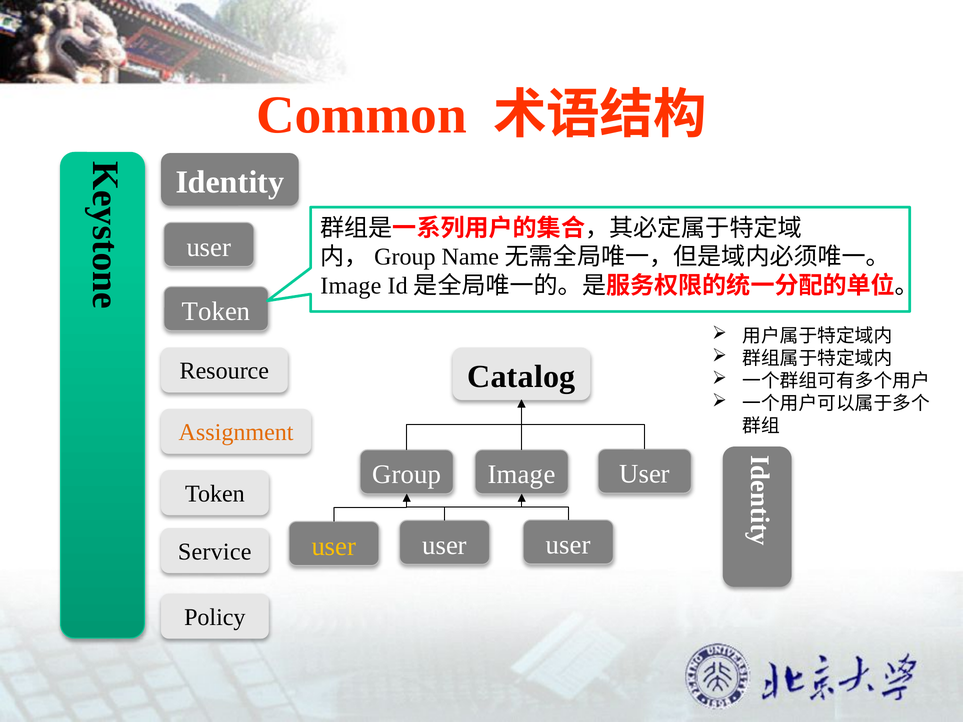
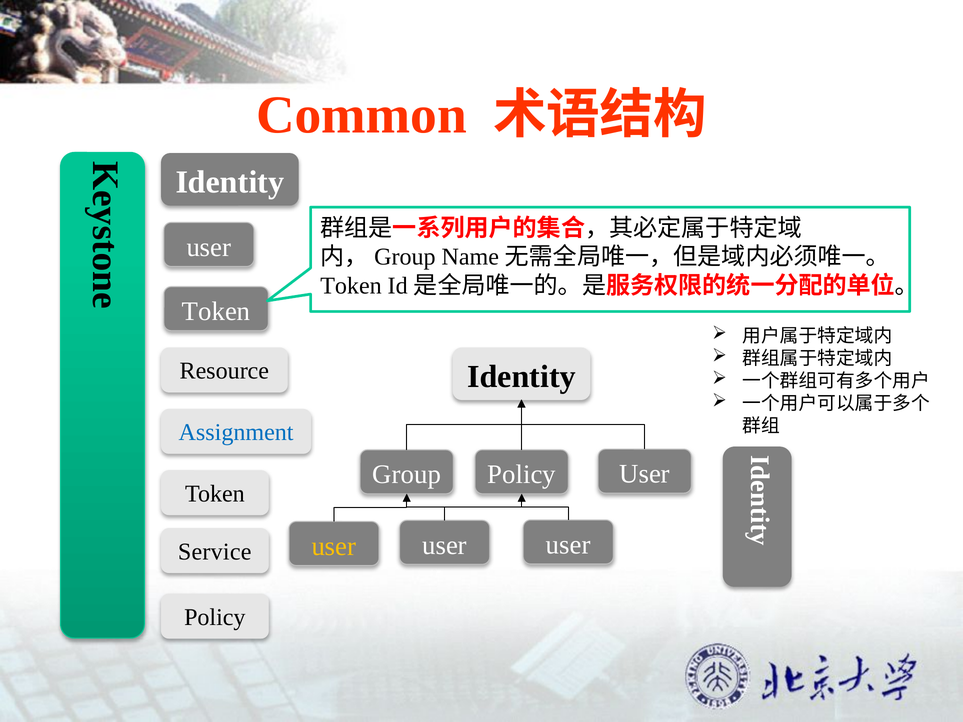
Image at (351, 286): Image -> Token
Catalog at (521, 377): Catalog -> Identity
Assignment colour: orange -> blue
Group Image: Image -> Policy
